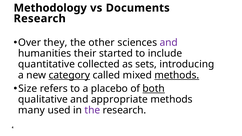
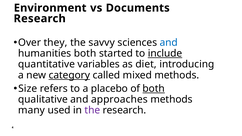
Methodology: Methodology -> Environment
other: other -> savvy
and at (169, 43) colour: purple -> blue
humanities their: their -> both
include underline: none -> present
collected: collected -> variables
sets: sets -> diet
methods at (177, 75) underline: present -> none
appropriate: appropriate -> approaches
